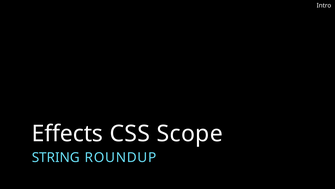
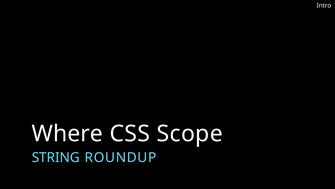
Effects: Effects -> Where
